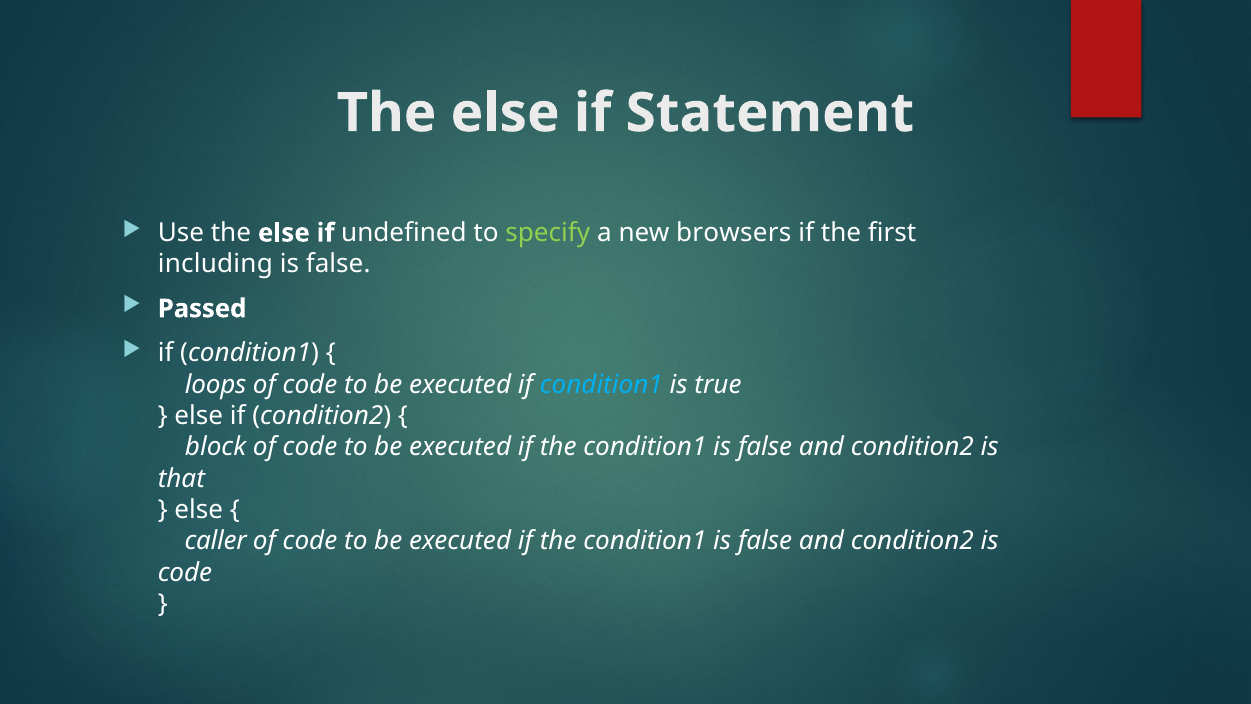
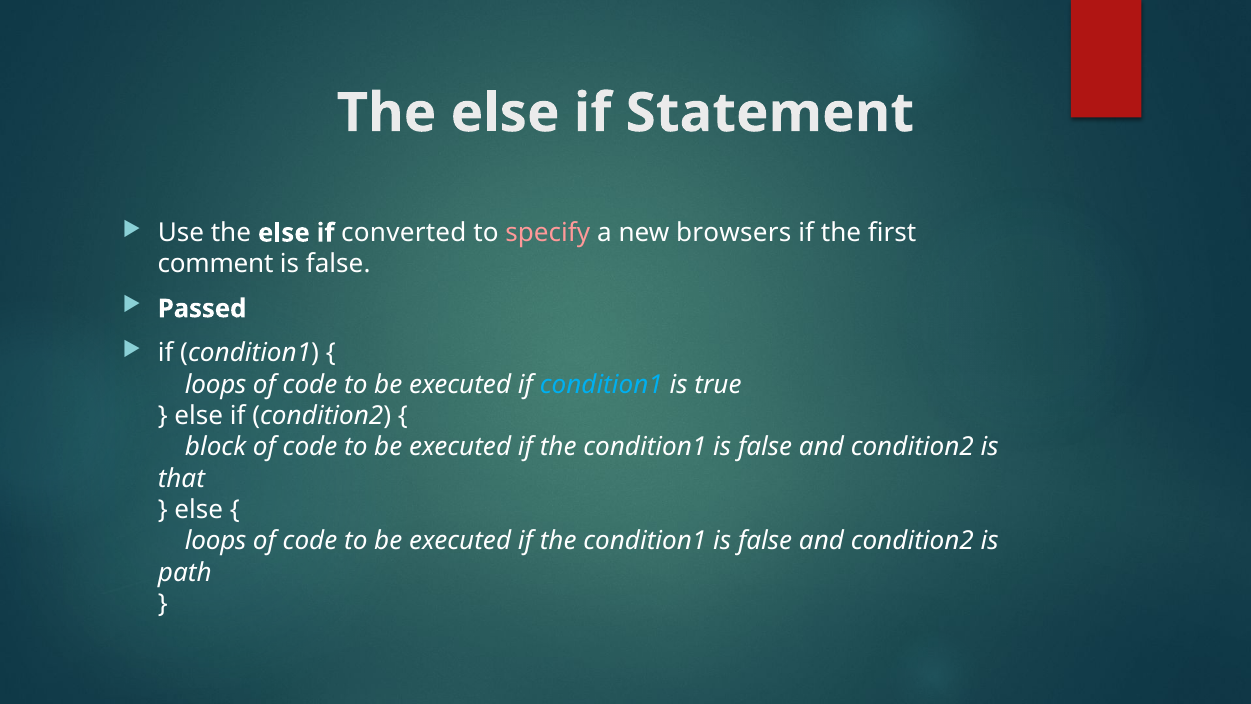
undefined: undefined -> converted
specify colour: light green -> pink
including: including -> comment
caller at (216, 541): caller -> loops
code at (185, 572): code -> path
